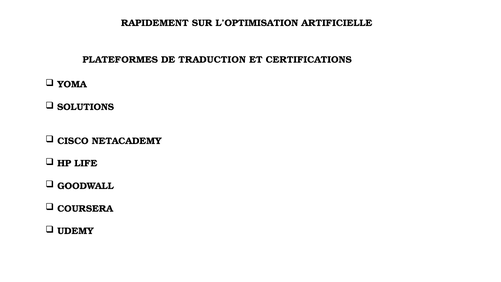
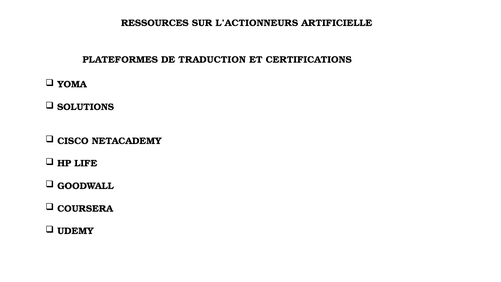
RAPIDEMENT: RAPIDEMENT -> RESSOURCES
L’OPTIMISATION: L’OPTIMISATION -> L’ACTIONNEURS
